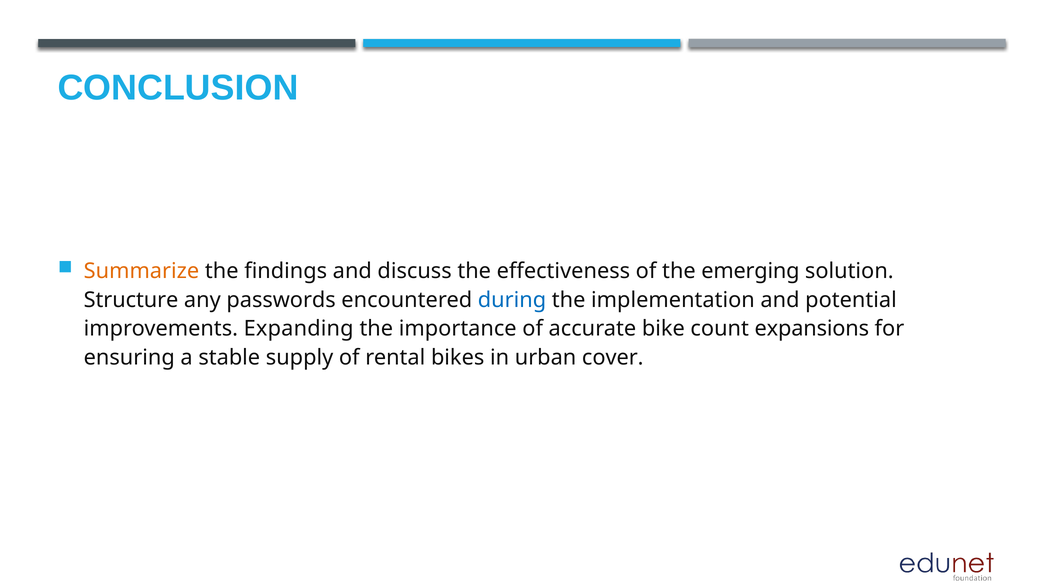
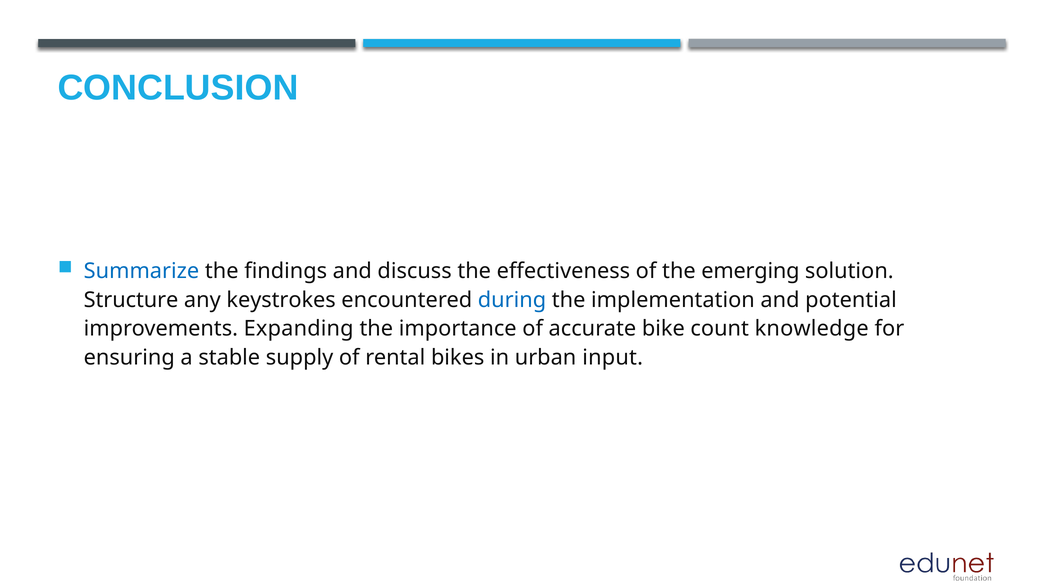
Summarize colour: orange -> blue
passwords: passwords -> keystrokes
expansions: expansions -> knowledge
cover: cover -> input
